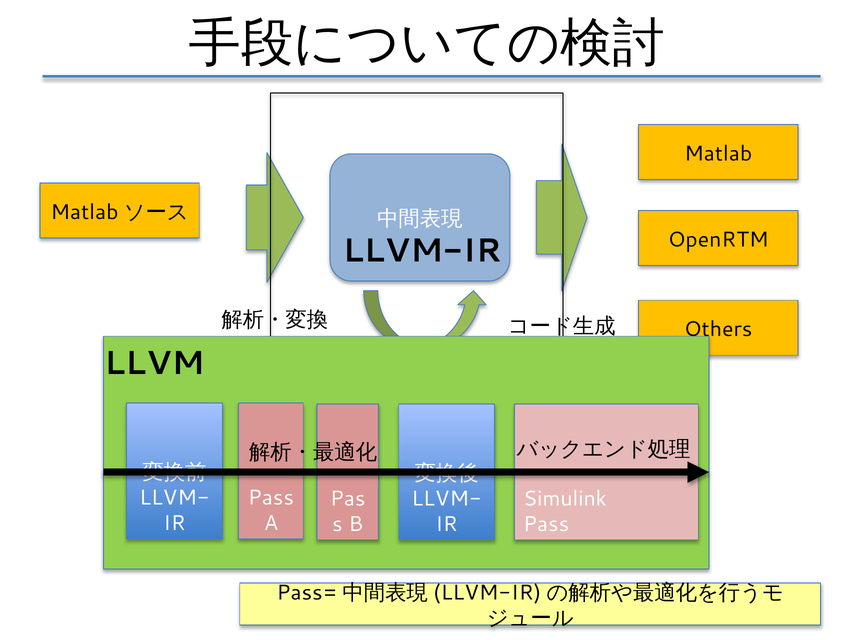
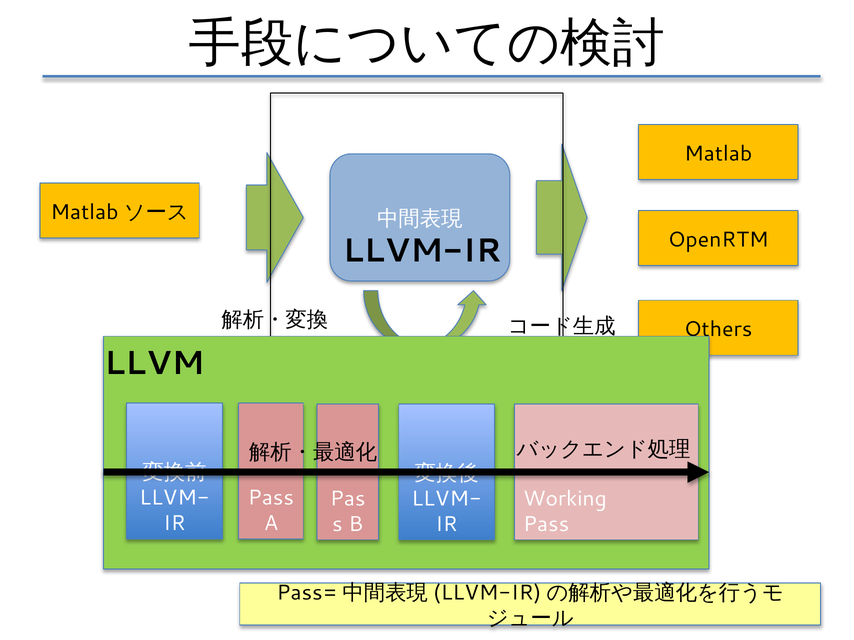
Simulink: Simulink -> Working
